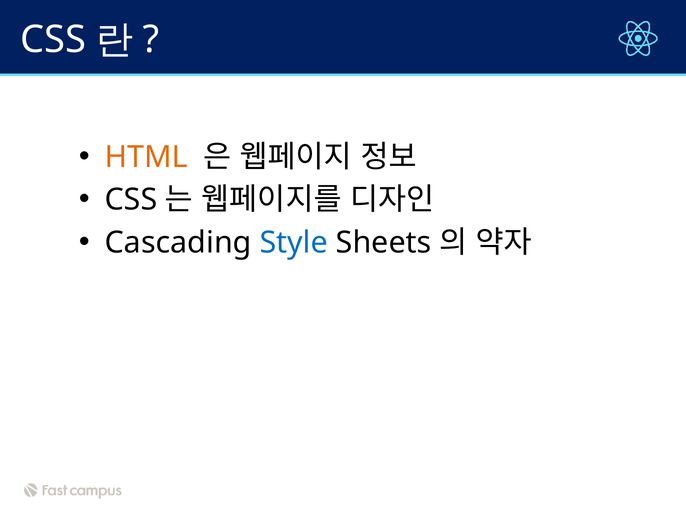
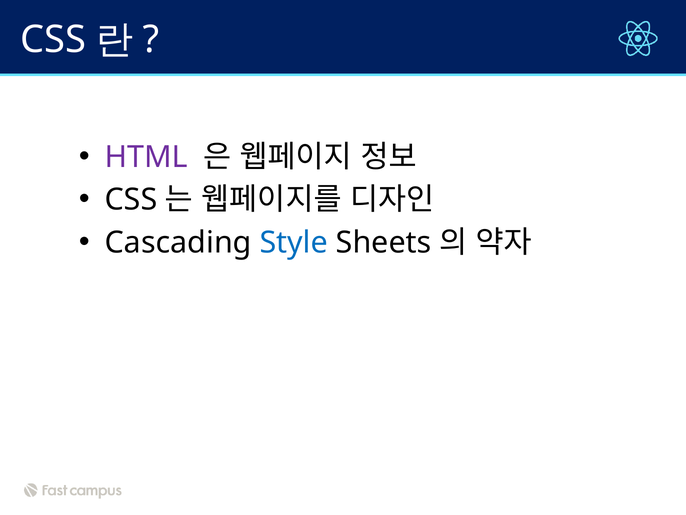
HTML colour: orange -> purple
